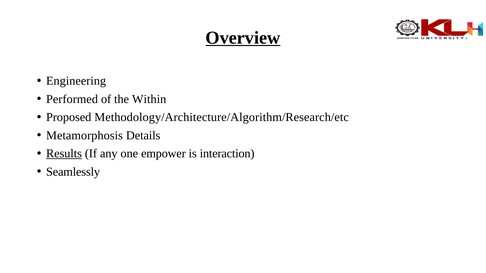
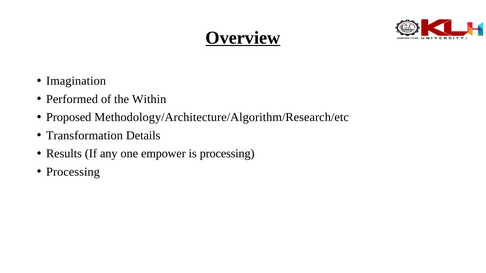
Engineering: Engineering -> Imagination
Metamorphosis: Metamorphosis -> Transformation
Results underline: present -> none
is interaction: interaction -> processing
Seamlessly at (73, 172): Seamlessly -> Processing
